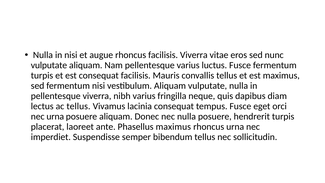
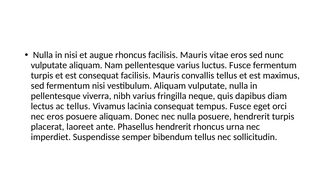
rhoncus facilisis Viverra: Viverra -> Mauris
nec urna: urna -> eros
Phasellus maximus: maximus -> hendrerit
